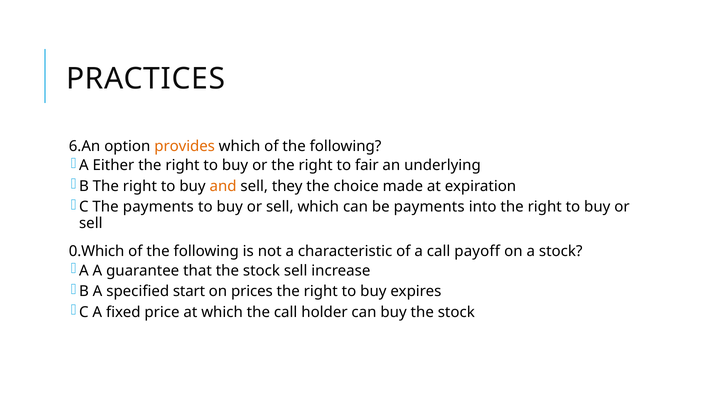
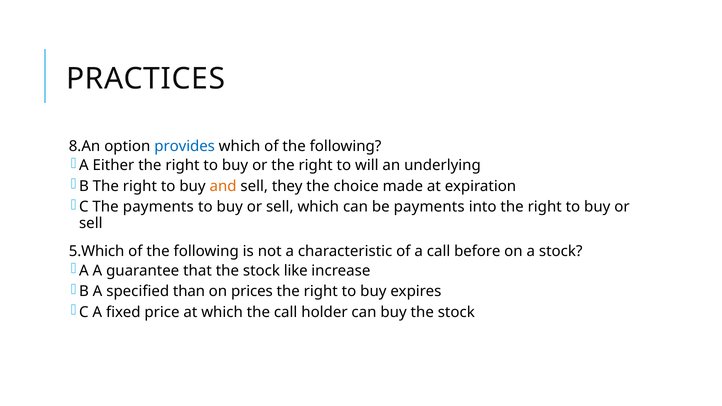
6.An: 6.An -> 8.An
provides colour: orange -> blue
fair: fair -> will
0.Which: 0.Which -> 5.Which
payoff: payoff -> before
stock sell: sell -> like
start: start -> than
